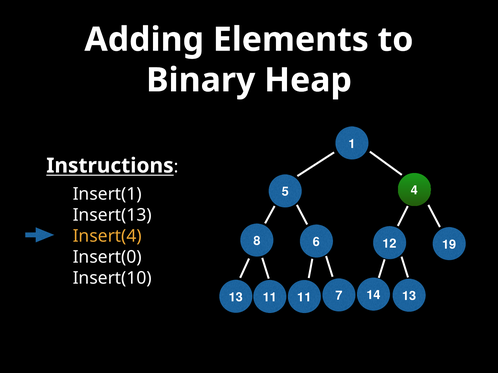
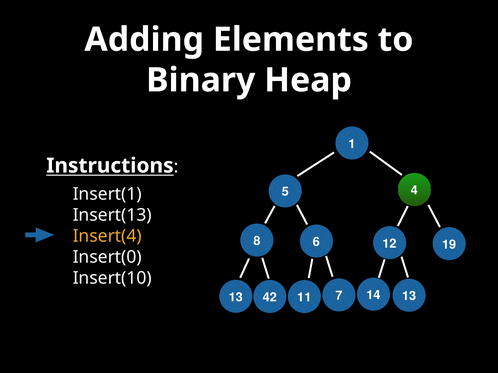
13 11: 11 -> 42
